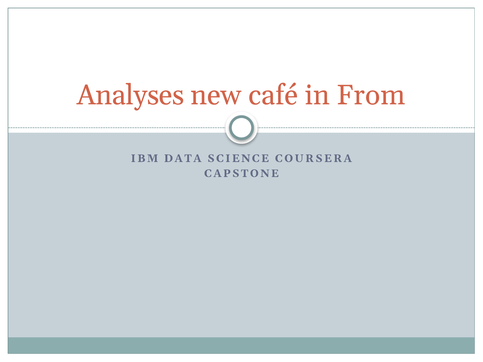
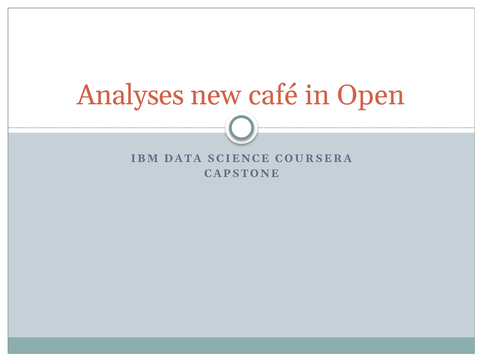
From: From -> Open
